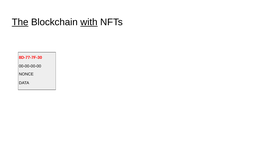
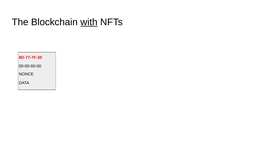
The underline: present -> none
